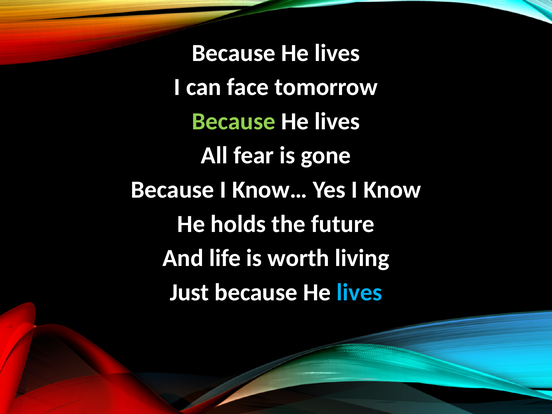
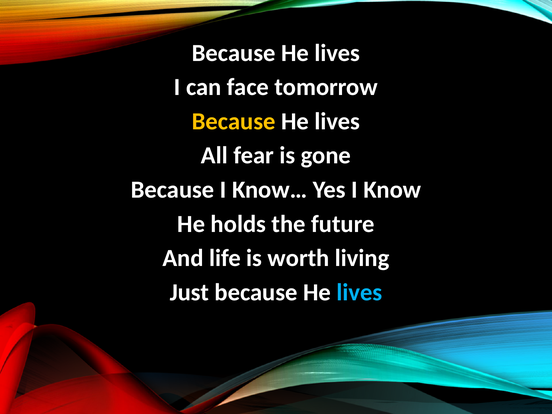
Because at (234, 121) colour: light green -> yellow
